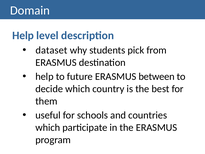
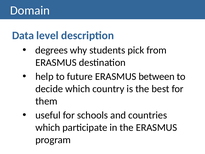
Help at (23, 35): Help -> Data
dataset: dataset -> degrees
